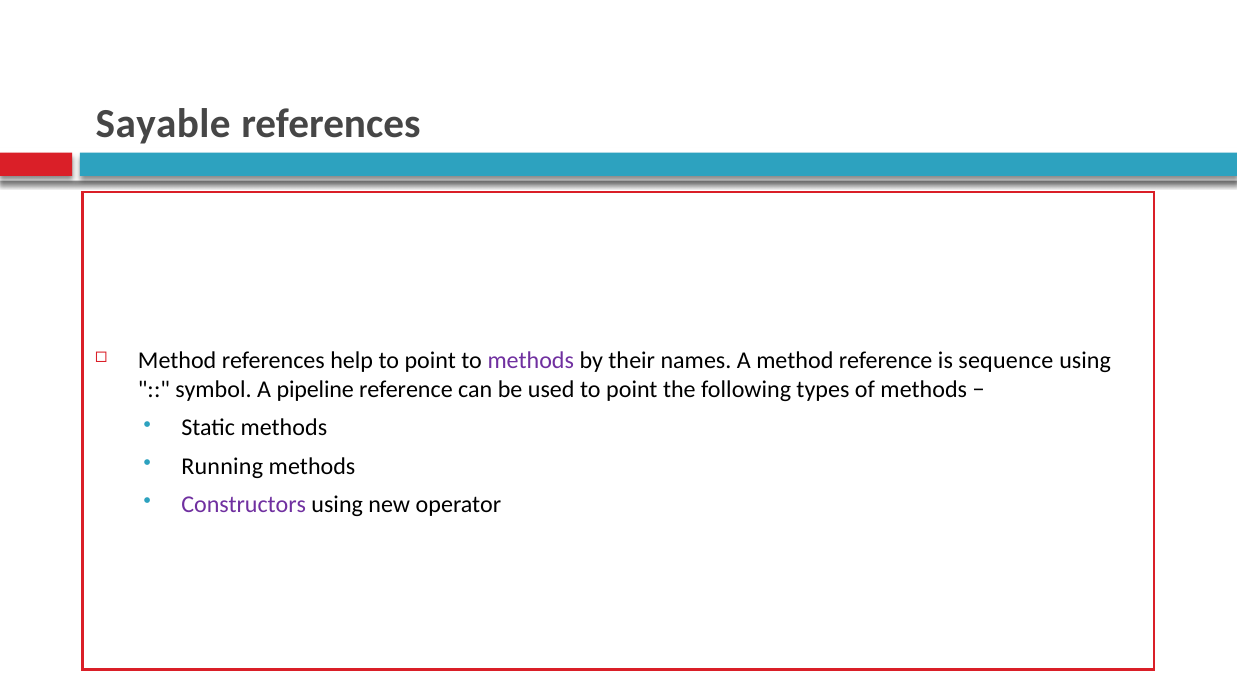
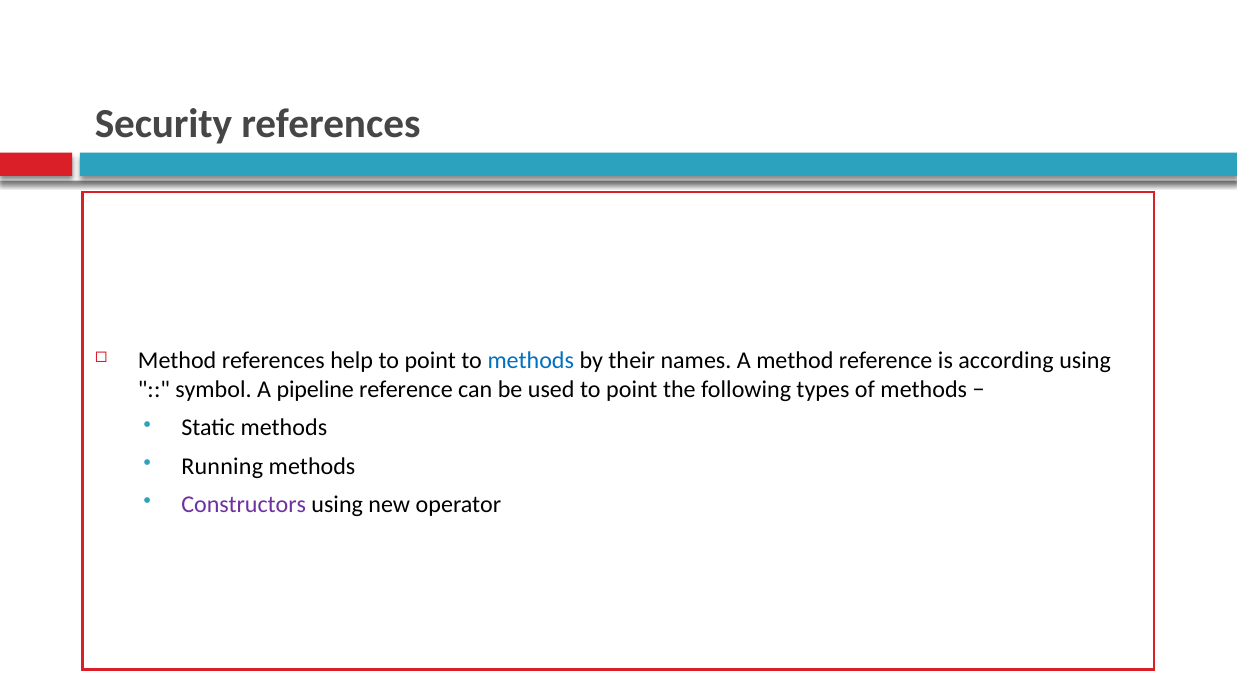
Sayable: Sayable -> Security
methods at (531, 360) colour: purple -> blue
sequence: sequence -> according
